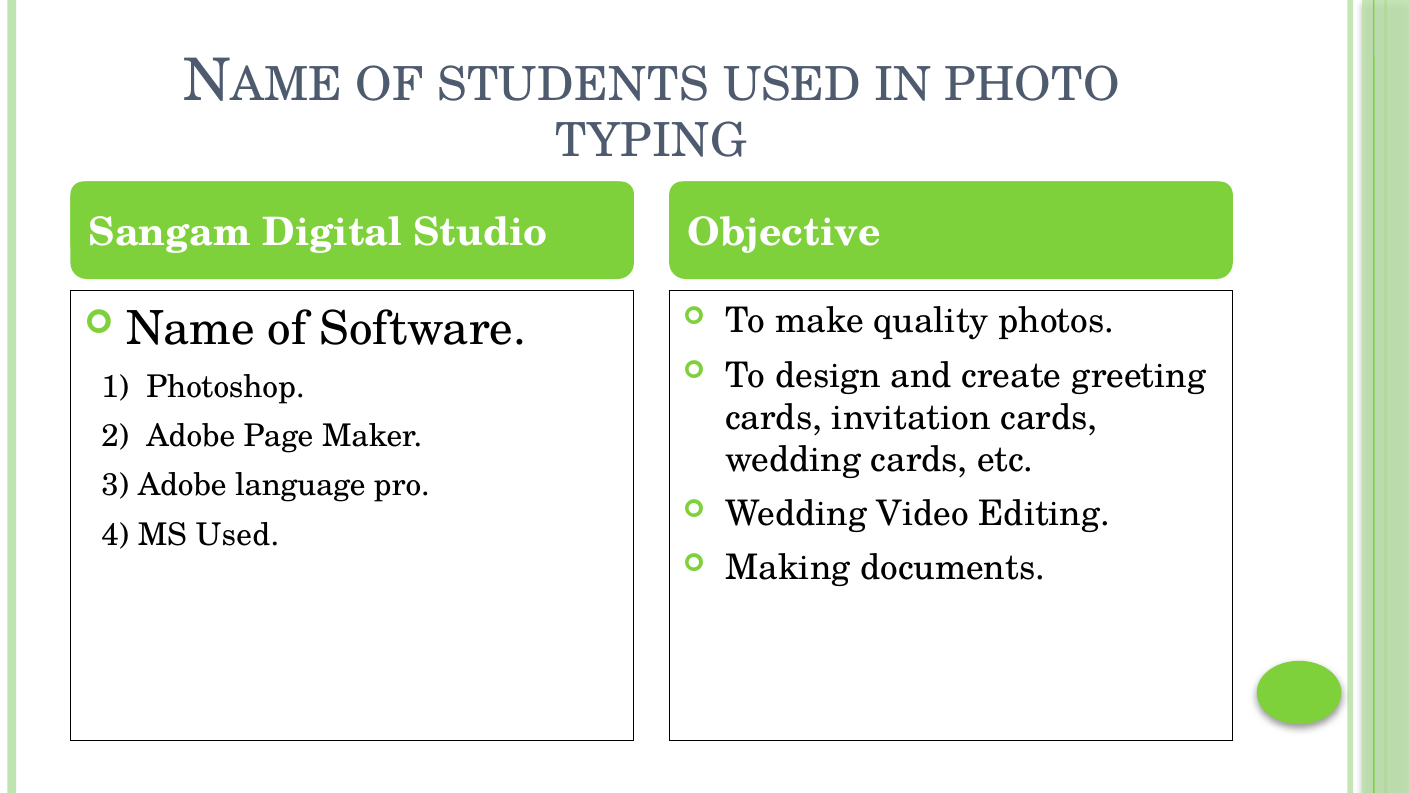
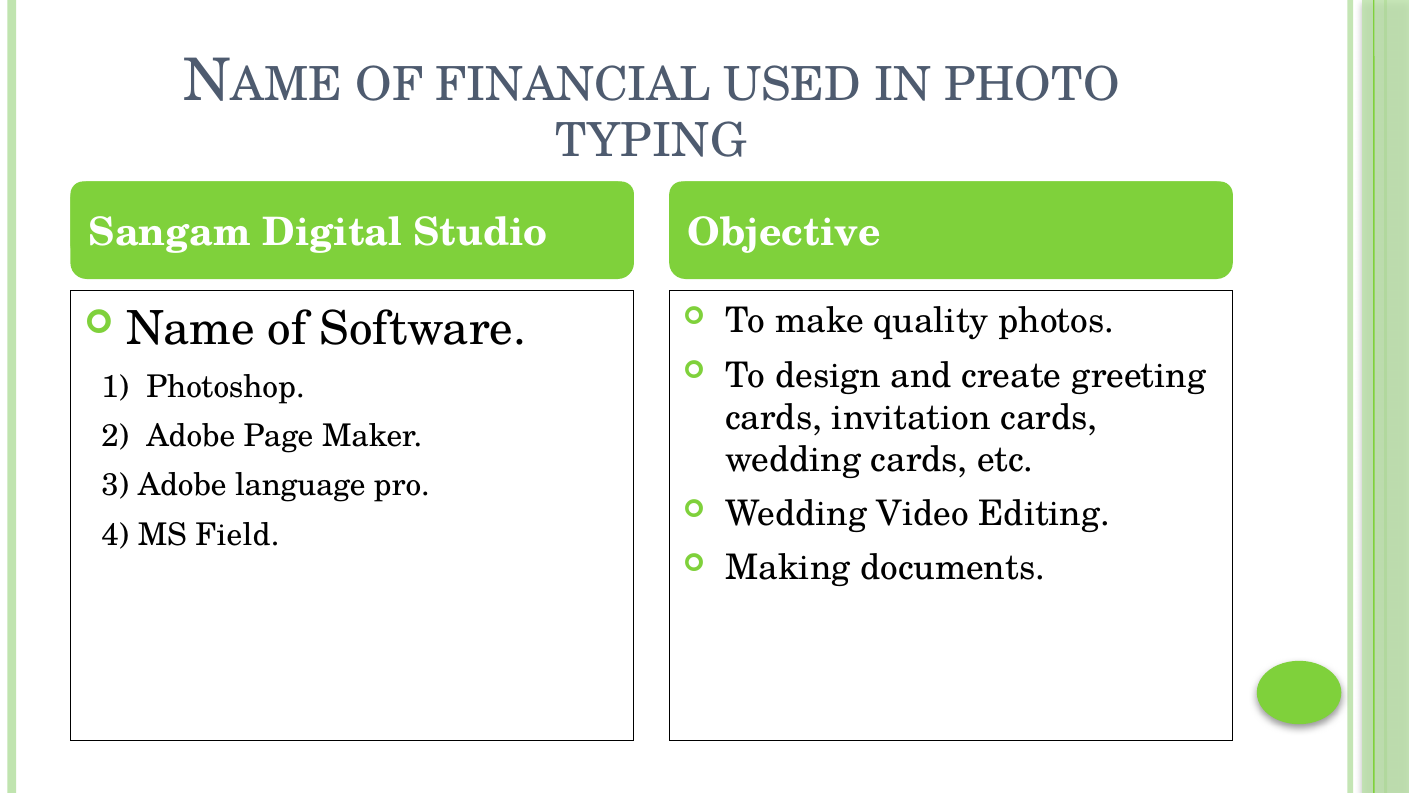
STUDENTS: STUDENTS -> FINANCIAL
MS Used: Used -> Field
